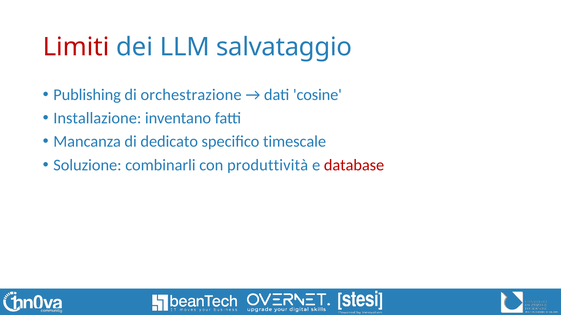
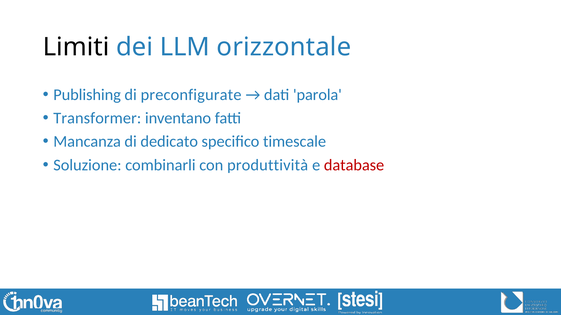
Limiti colour: red -> black
salvataggio: salvataggio -> orizzontale
orchestrazione: orchestrazione -> preconfigurate
cosine: cosine -> parola
Installazione: Installazione -> Transformer
